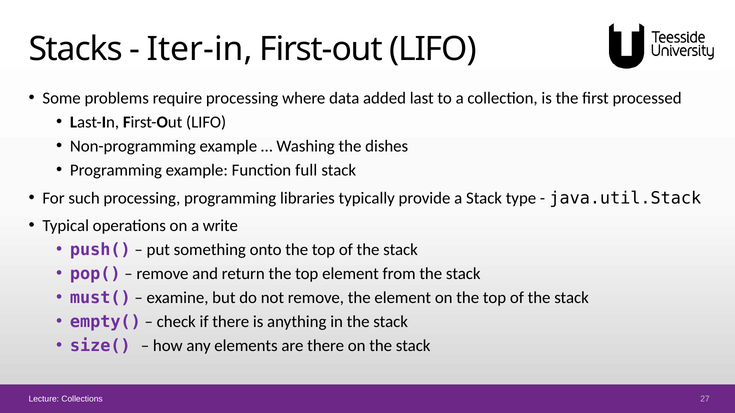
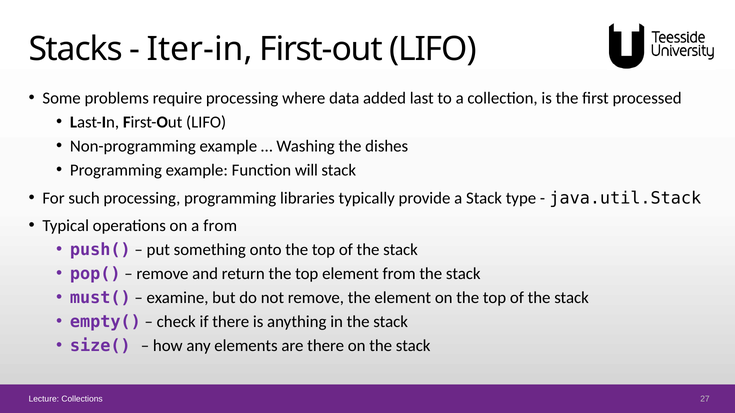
full: full -> will
a write: write -> from
